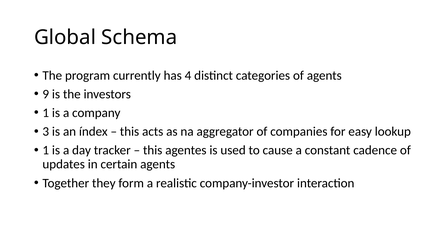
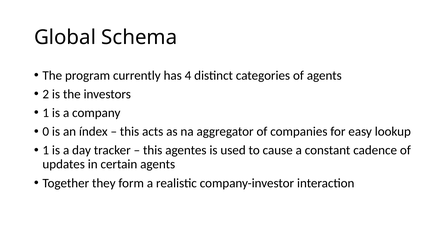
9: 9 -> 2
3: 3 -> 0
